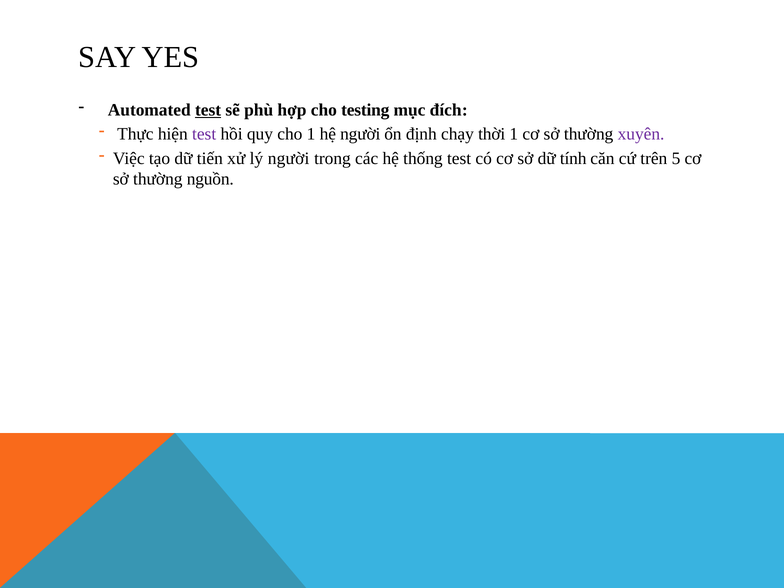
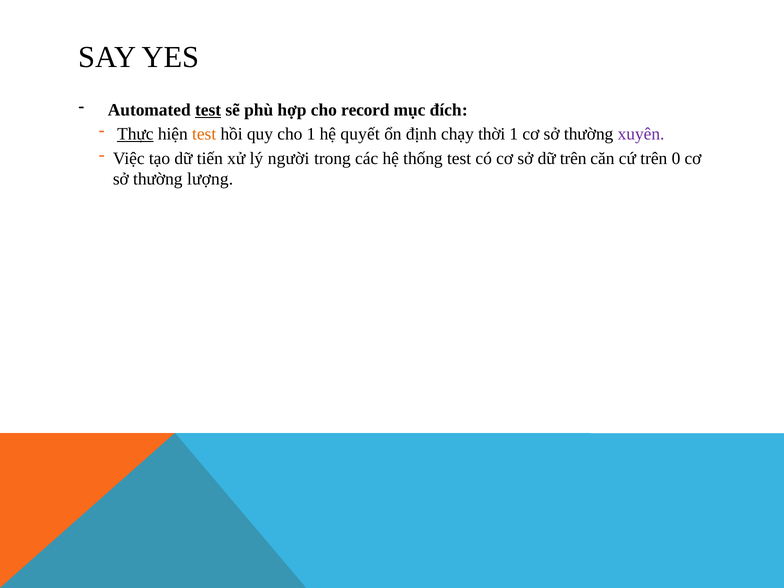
testing: testing -> record
Thực underline: none -> present
test at (204, 134) colour: purple -> orange
hệ người: người -> quyết
dữ tính: tính -> trên
5: 5 -> 0
nguồn: nguồn -> lượng
